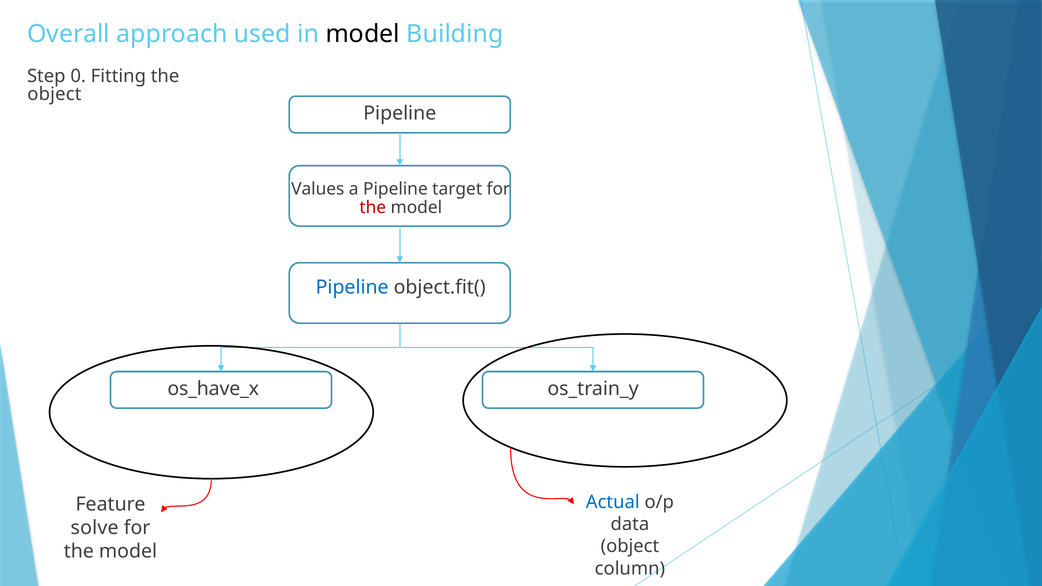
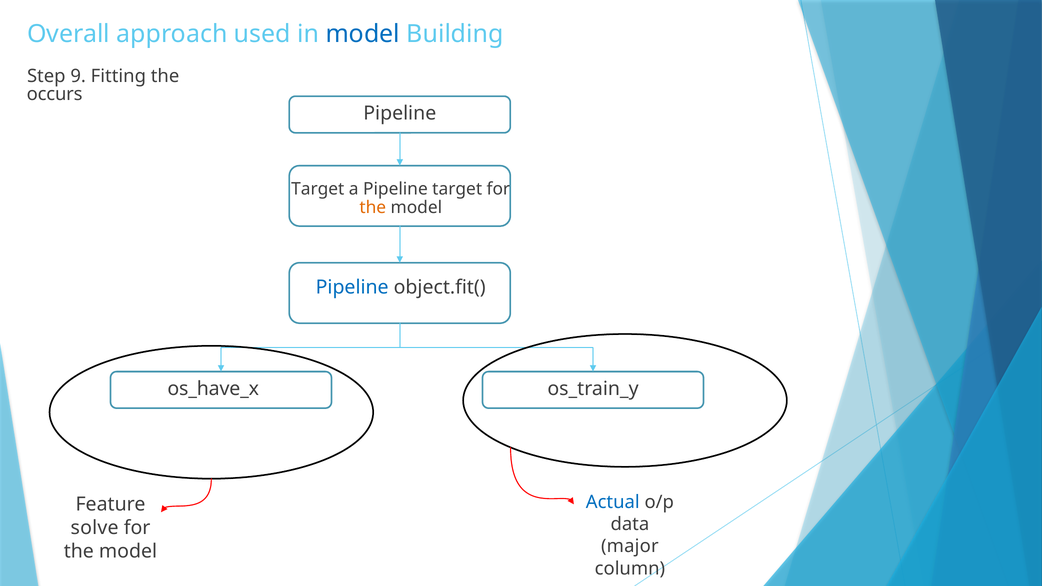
model at (363, 34) colour: black -> blue
0: 0 -> 9
object at (54, 94): object -> occurs
Values at (318, 189): Values -> Target
the at (373, 208) colour: red -> orange
object at (630, 546): object -> major
